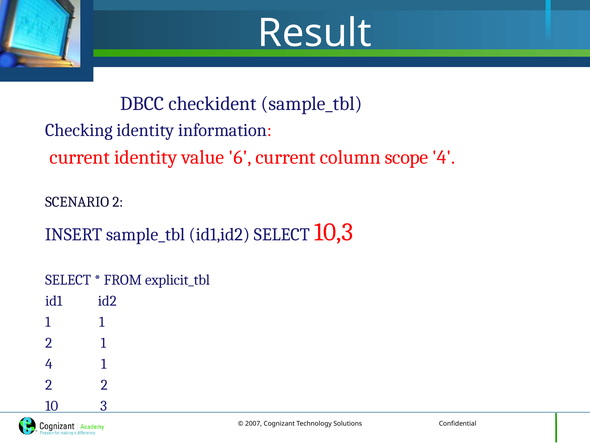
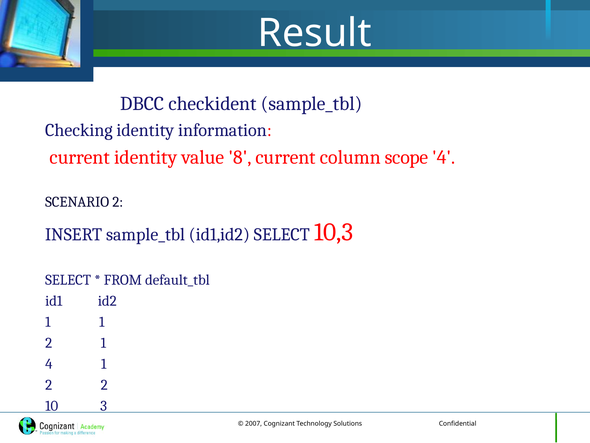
6: 6 -> 8
explicit_tbl: explicit_tbl -> default_tbl
